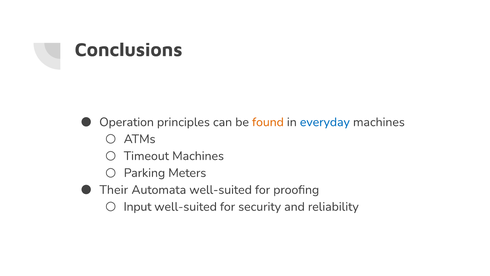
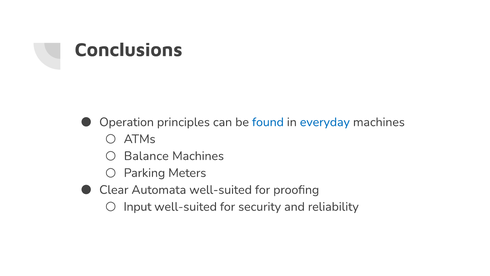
found colour: orange -> blue
Timeout: Timeout -> Balance
Their: Their -> Clear
